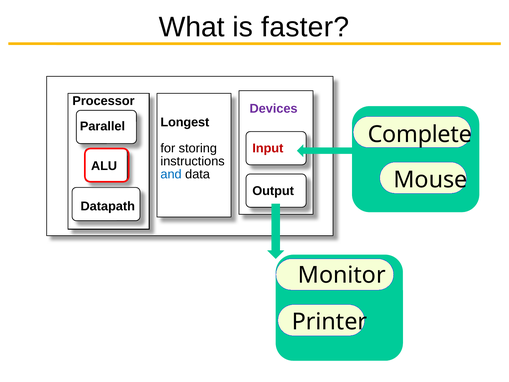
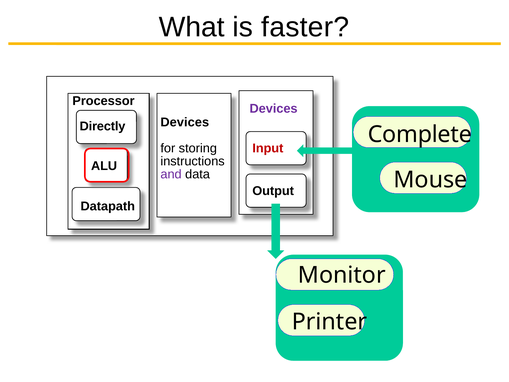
Longest at (185, 122): Longest -> Devices
Parallel: Parallel -> Directly
and colour: blue -> purple
